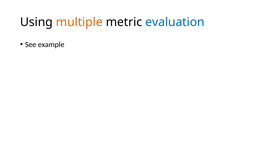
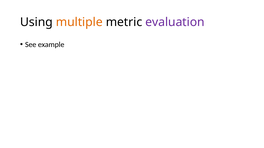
evaluation colour: blue -> purple
